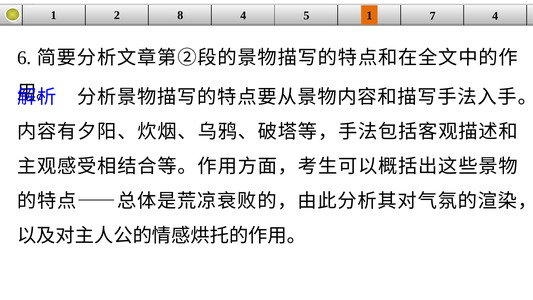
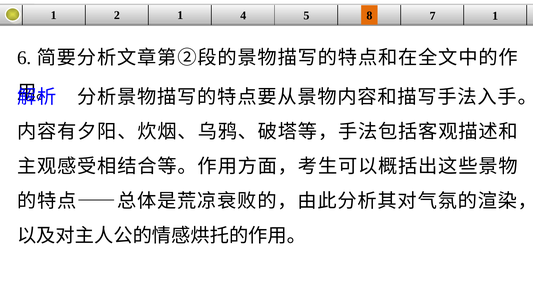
2 8: 8 -> 1
5 1: 1 -> 8
7 4: 4 -> 1
